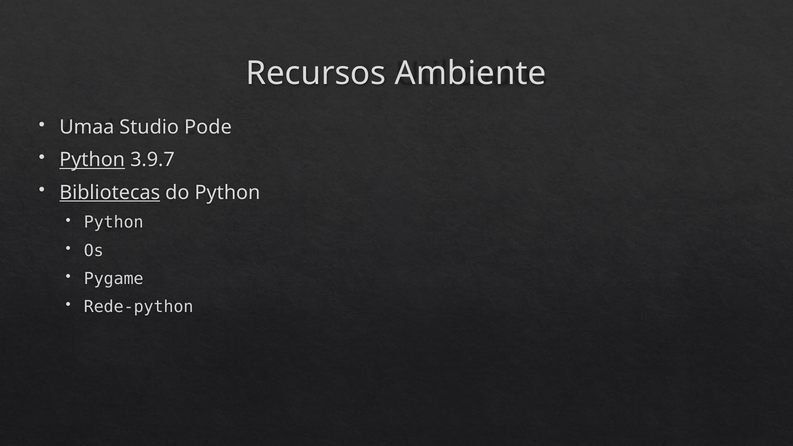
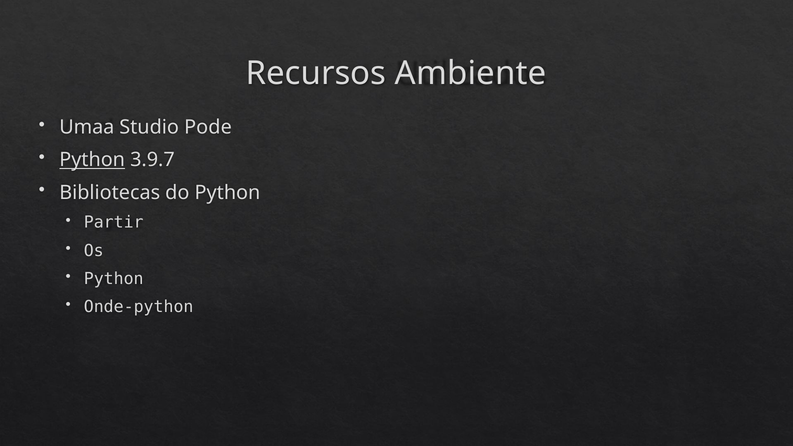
Bibliotecas underline: present -> none
Python at (114, 222): Python -> Partir
Pygame at (114, 279): Pygame -> Python
Rede-python: Rede-python -> Onde-python
